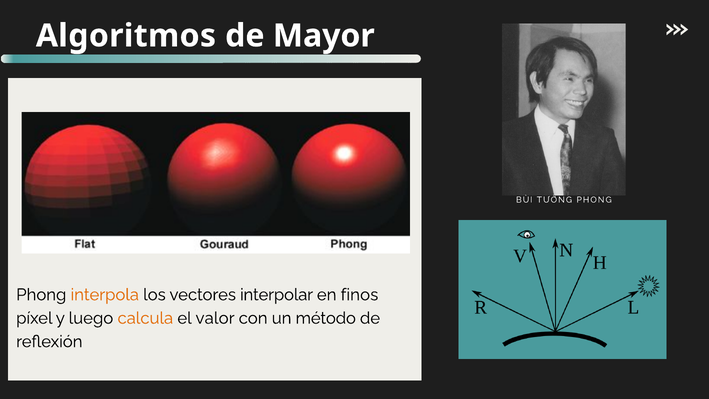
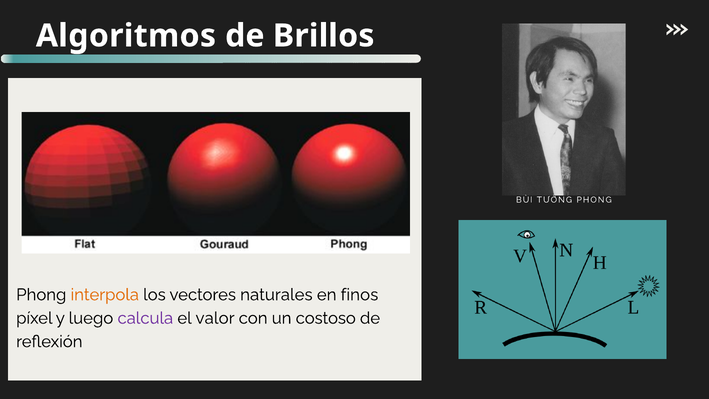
Mayor: Mayor -> Brillos
interpolar: interpolar -> naturales
calcula colour: orange -> purple
método: método -> costoso
